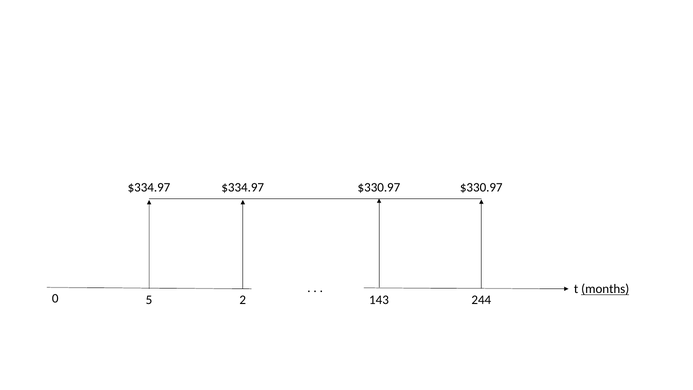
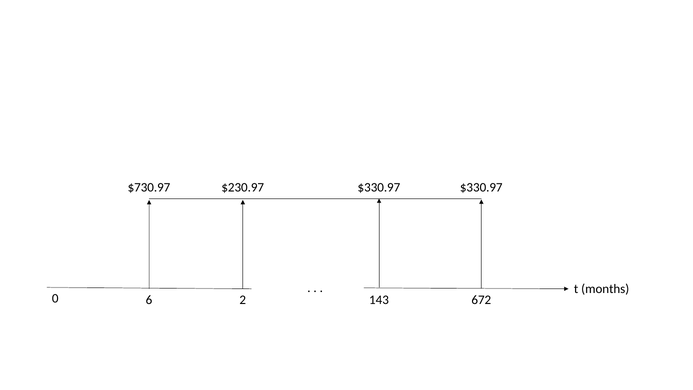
$334.97 at (149, 187): $334.97 -> $730.97
$334.97 at (243, 187): $334.97 -> $230.97
months underline: present -> none
5: 5 -> 6
244: 244 -> 672
